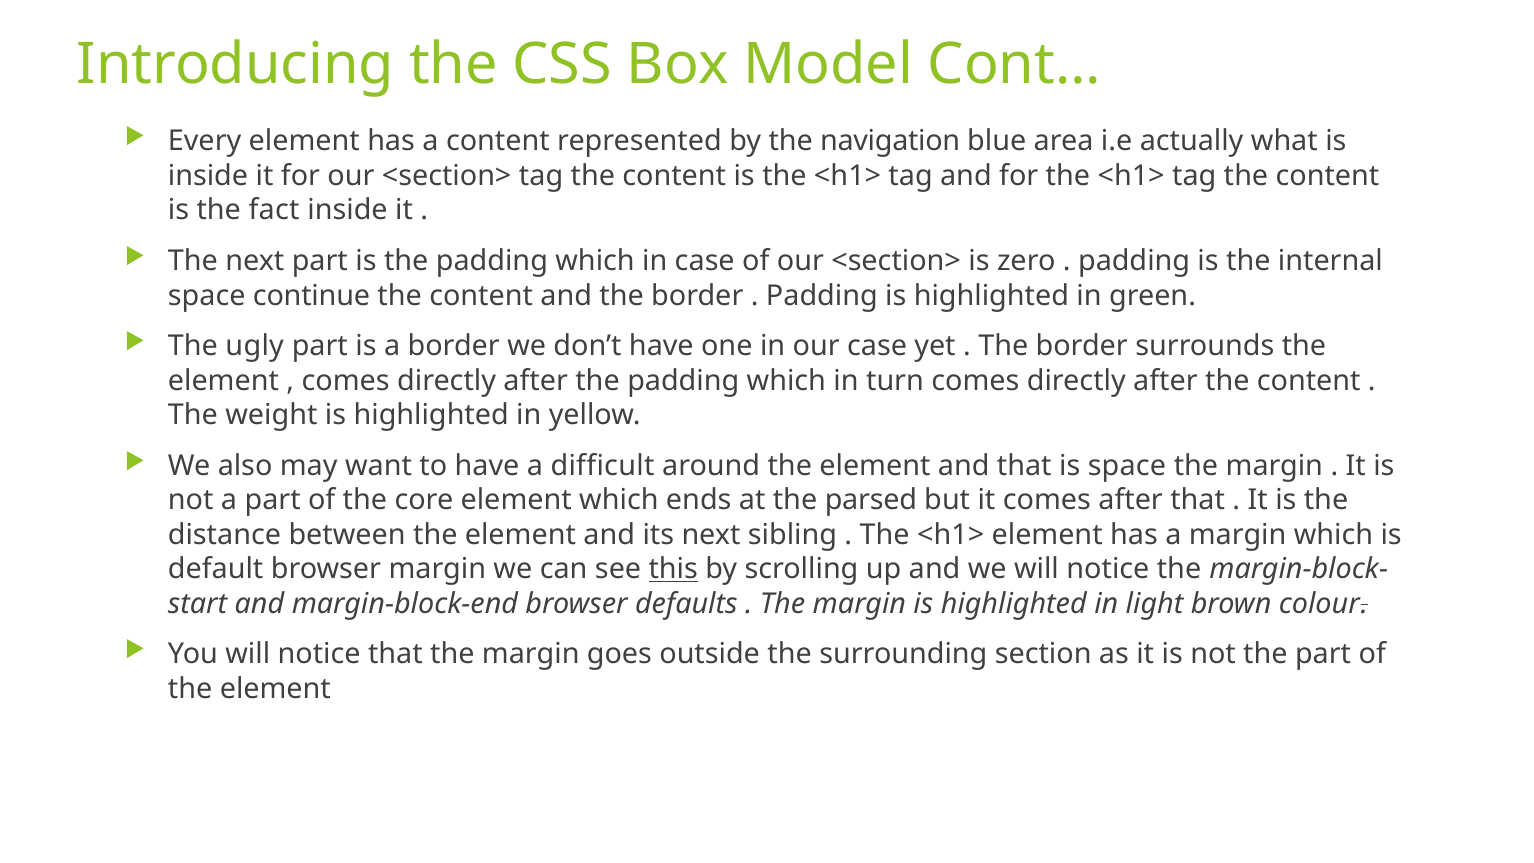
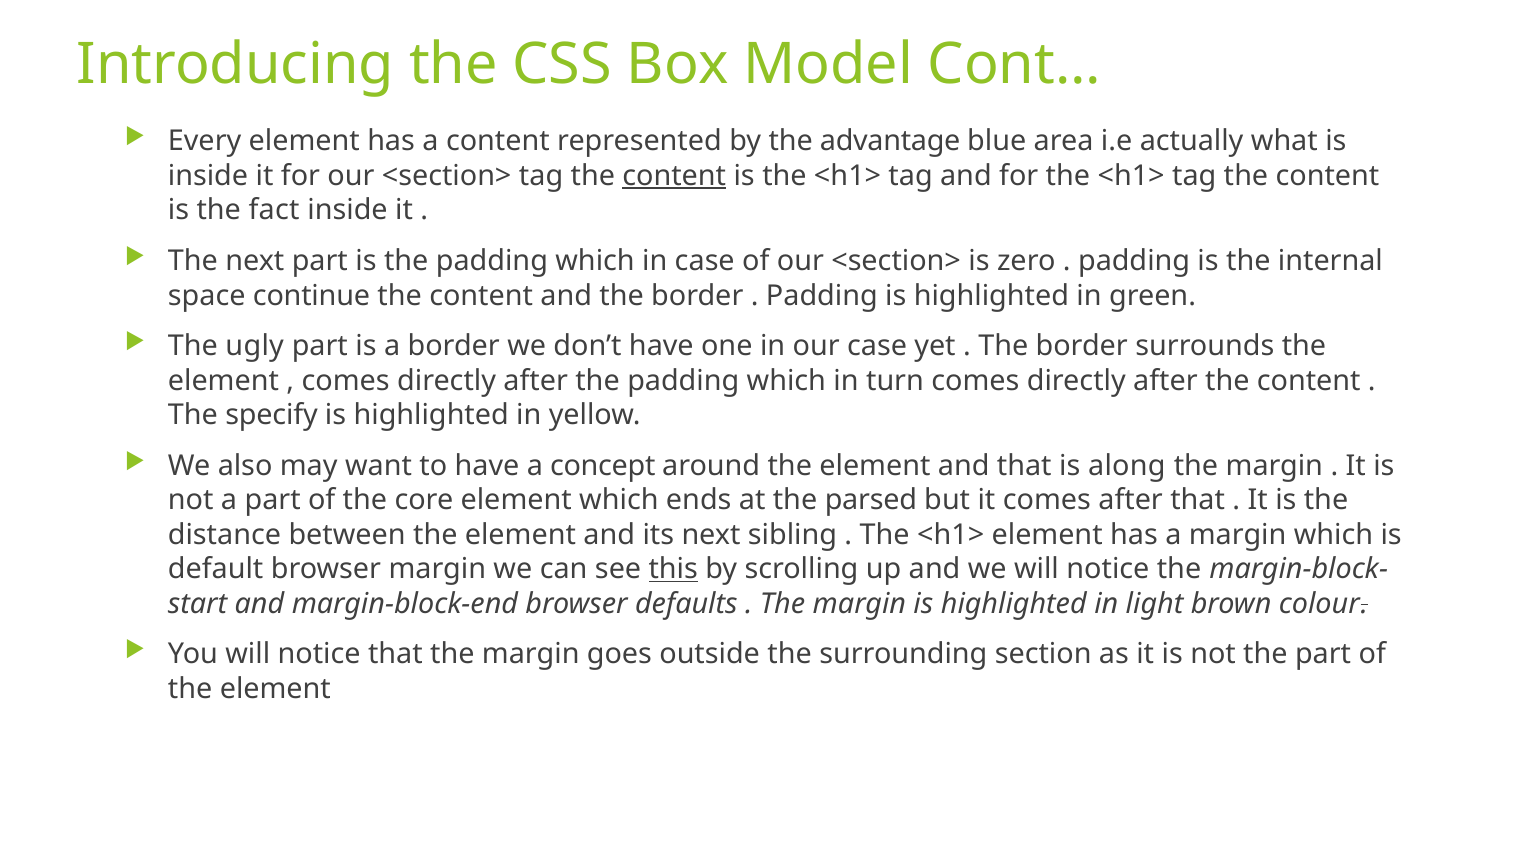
navigation: navigation -> advantage
content at (674, 176) underline: none -> present
weight: weight -> specify
difficult: difficult -> concept
is space: space -> along
